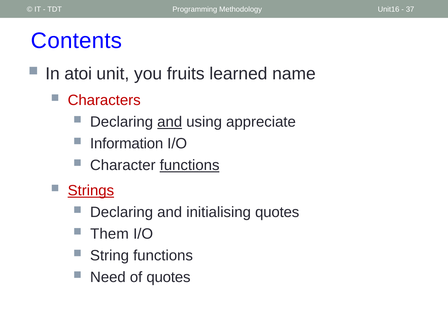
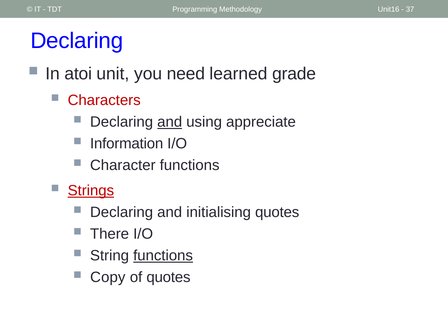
Contents at (77, 41): Contents -> Declaring
fruits: fruits -> need
name: name -> grade
functions at (190, 165) underline: present -> none
Them: Them -> There
functions at (163, 256) underline: none -> present
Need: Need -> Copy
